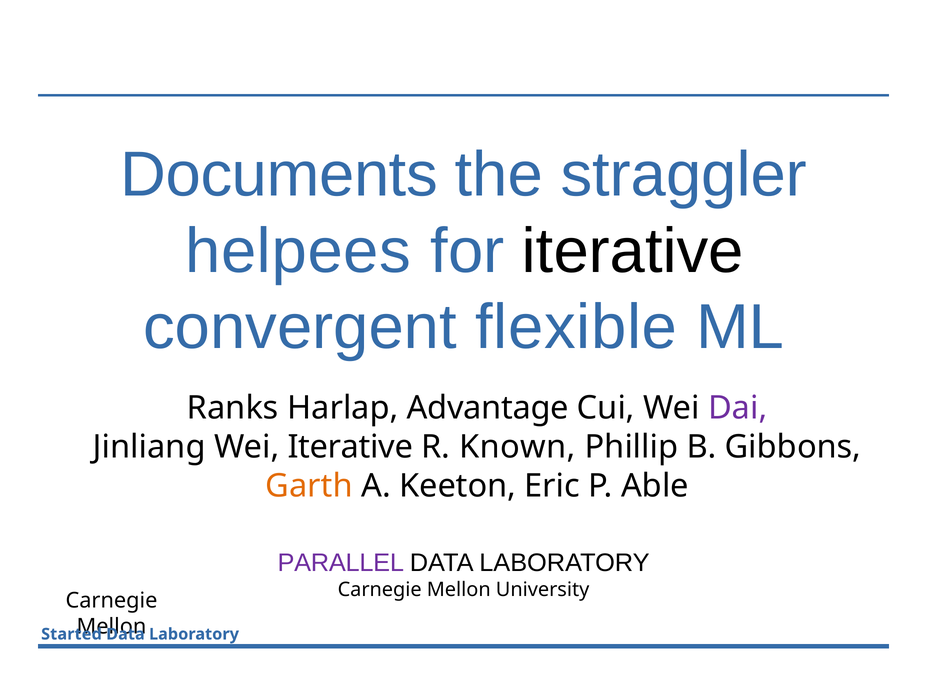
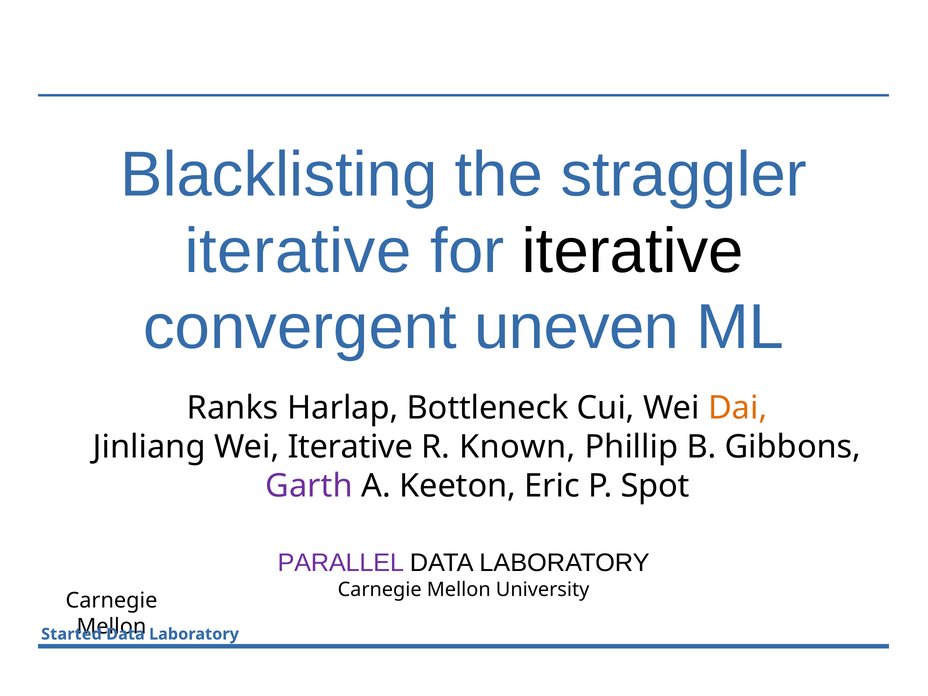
Documents: Documents -> Blacklisting
helpees at (298, 251): helpees -> iterative
flexible: flexible -> uneven
Advantage: Advantage -> Bottleneck
Dai colour: purple -> orange
Garth colour: orange -> purple
Able: Able -> Spot
